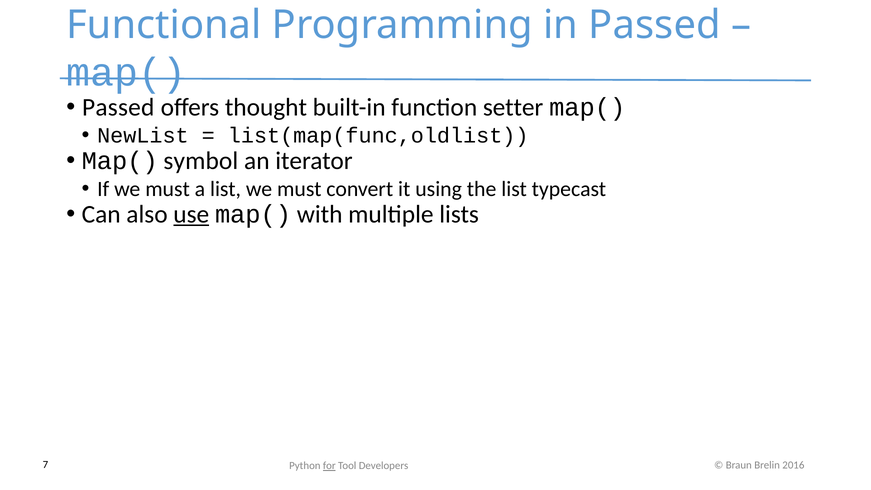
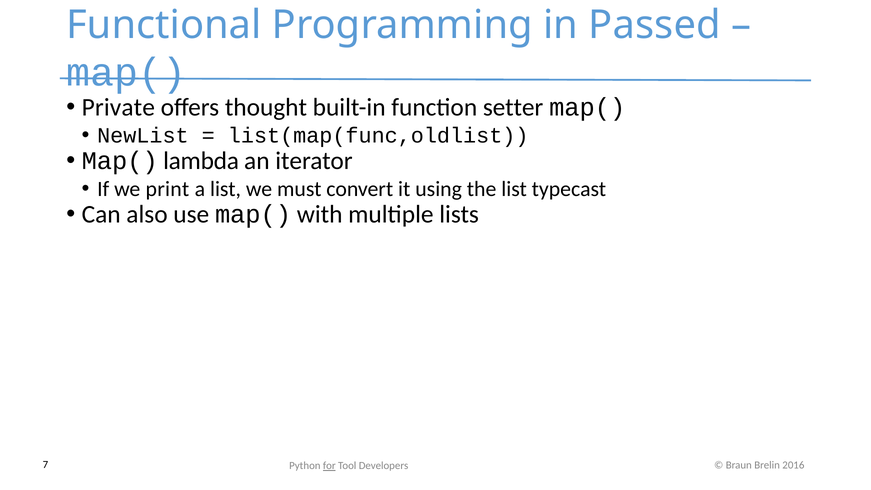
Passed at (118, 107): Passed -> Private
symbol: symbol -> lambda
If we must: must -> print
use underline: present -> none
